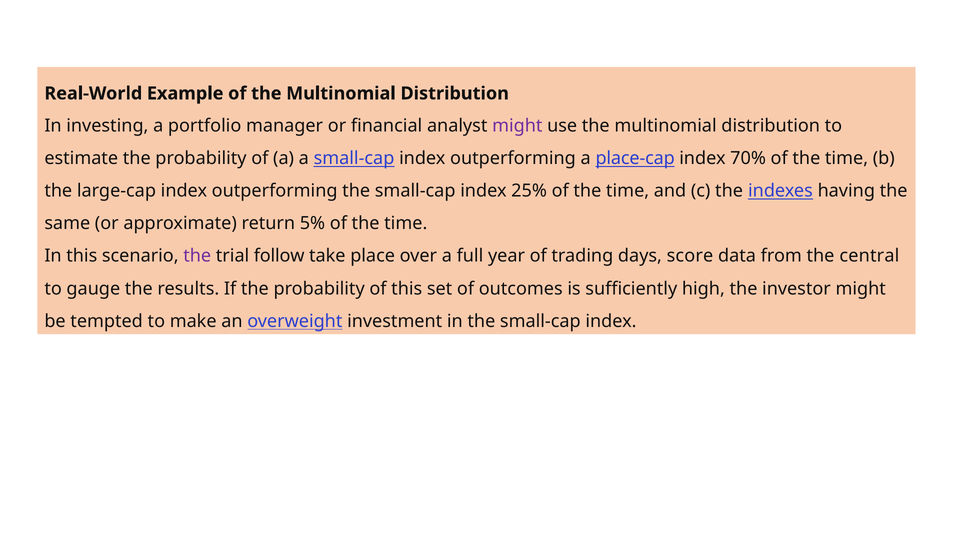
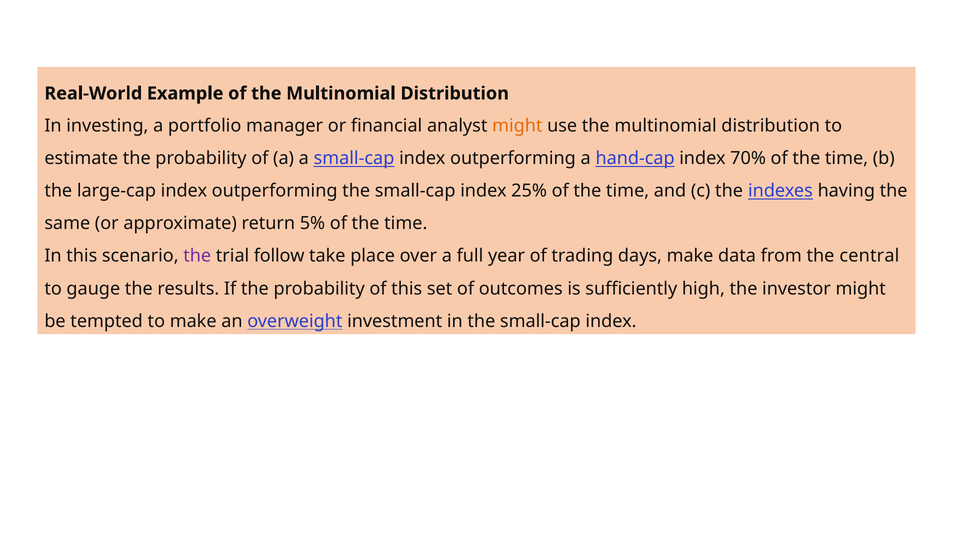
might at (517, 126) colour: purple -> orange
place-cap: place-cap -> hand-cap
days score: score -> make
